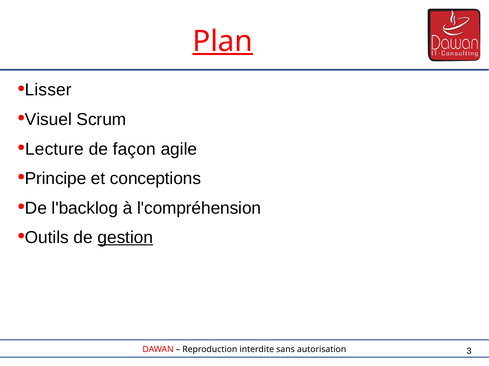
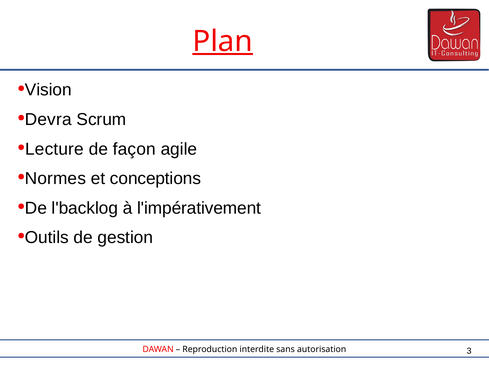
Lisser: Lisser -> Vision
Visuel: Visuel -> Devra
Principe: Principe -> Normes
l'compréhension: l'compréhension -> l'impérativement
gestion underline: present -> none
